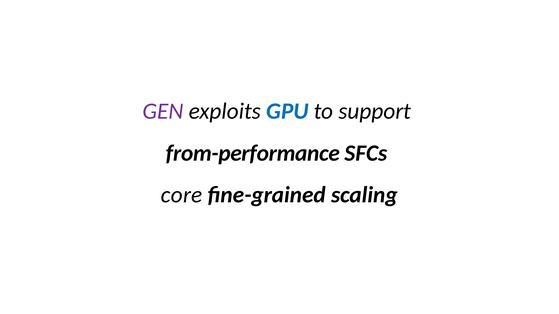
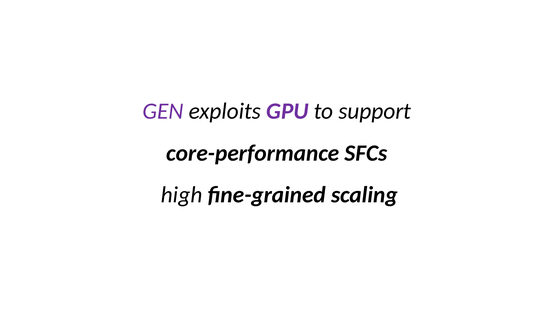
GPU colour: blue -> purple
from-performance: from-performance -> core-performance
core: core -> high
